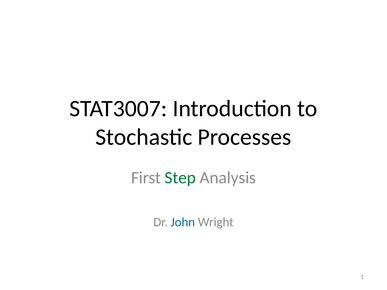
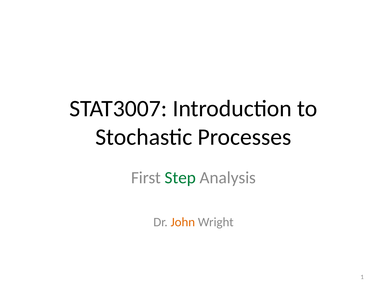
John colour: blue -> orange
